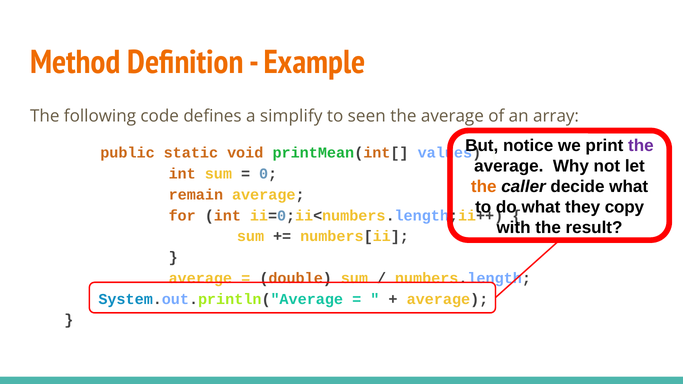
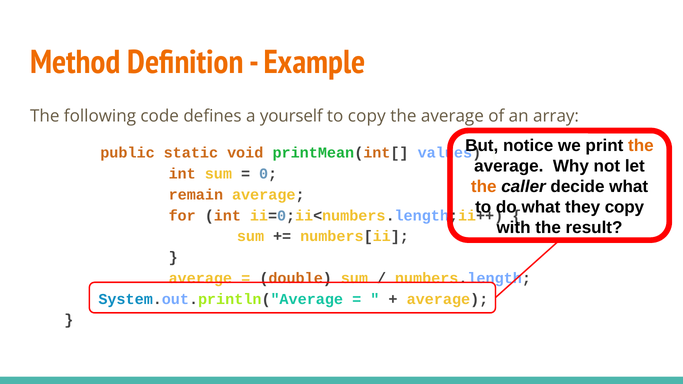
simplify: simplify -> yourself
to seen: seen -> copy
the at (641, 146) colour: purple -> orange
